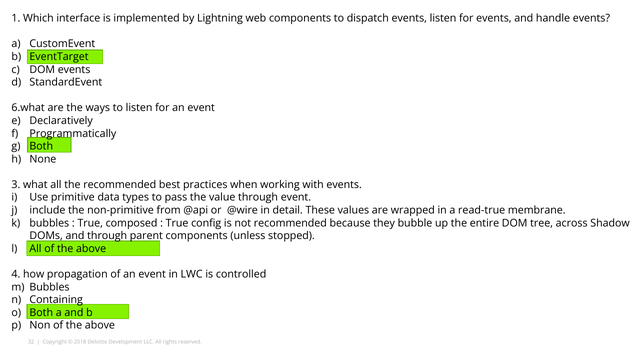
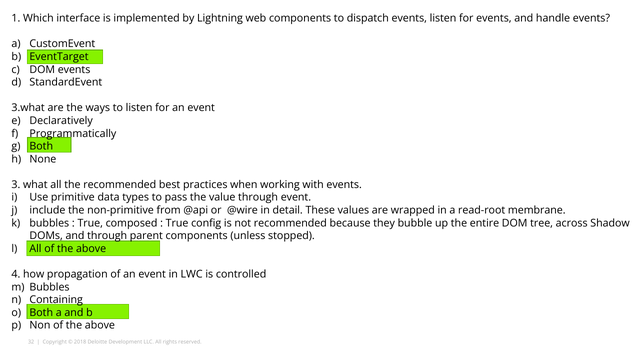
6.what: 6.what -> 3.what
read-true: read-true -> read-root
